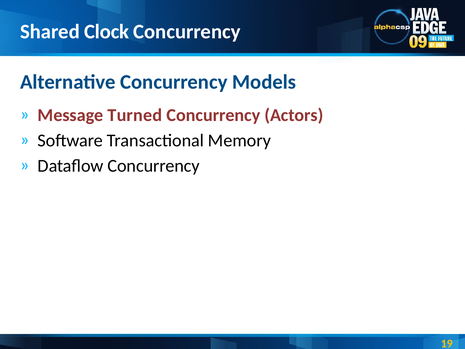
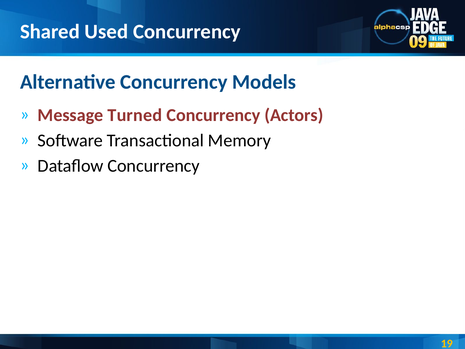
Clock: Clock -> Used
